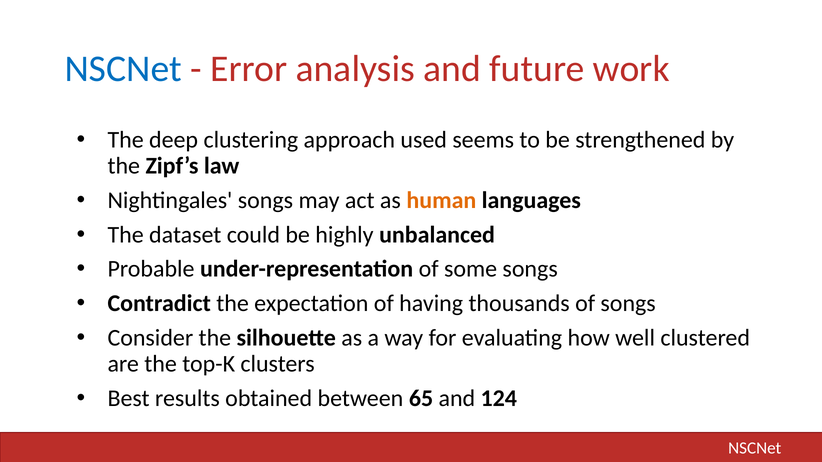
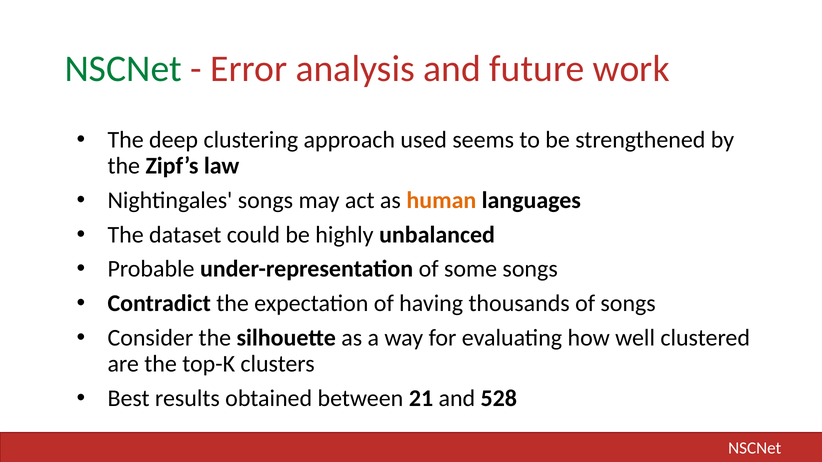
NSCNet at (123, 69) colour: blue -> green
65: 65 -> 21
124: 124 -> 528
